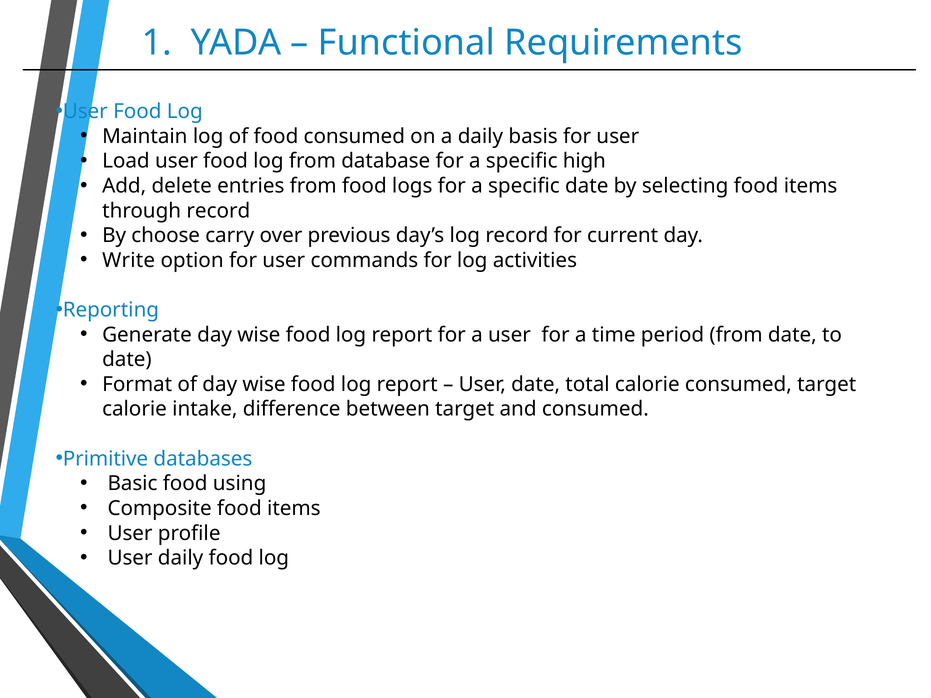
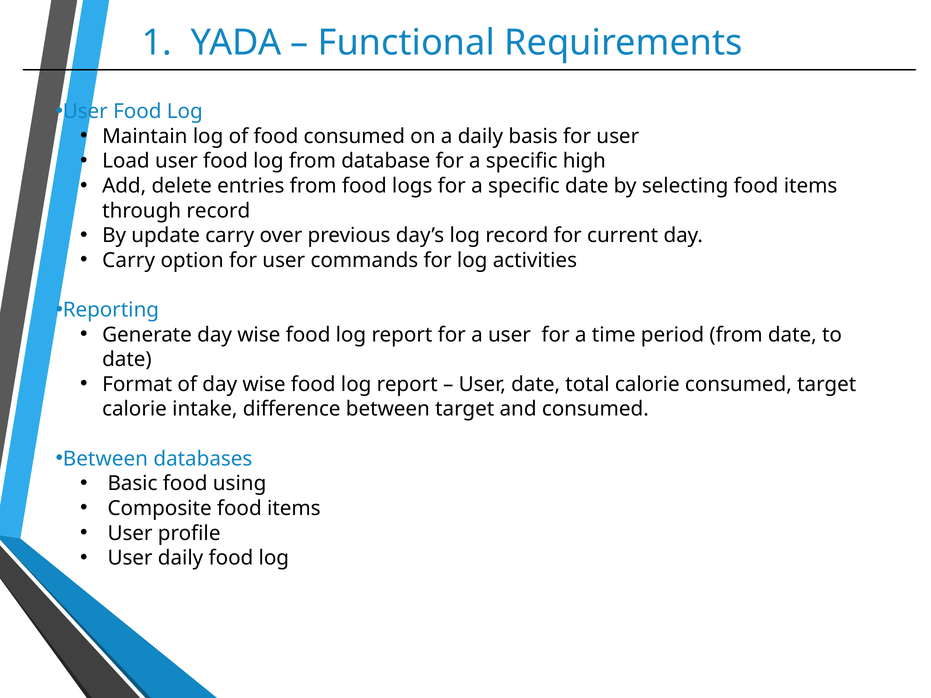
choose: choose -> update
Write at (129, 260): Write -> Carry
Primitive at (105, 459): Primitive -> Between
